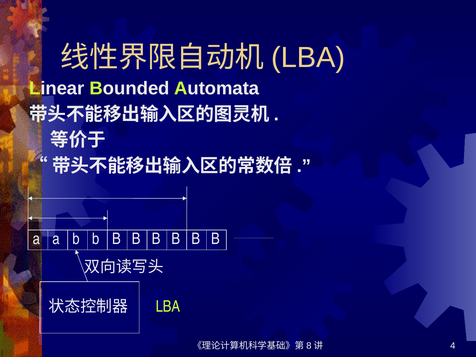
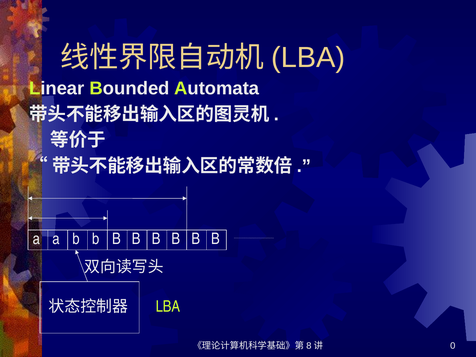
4: 4 -> 0
